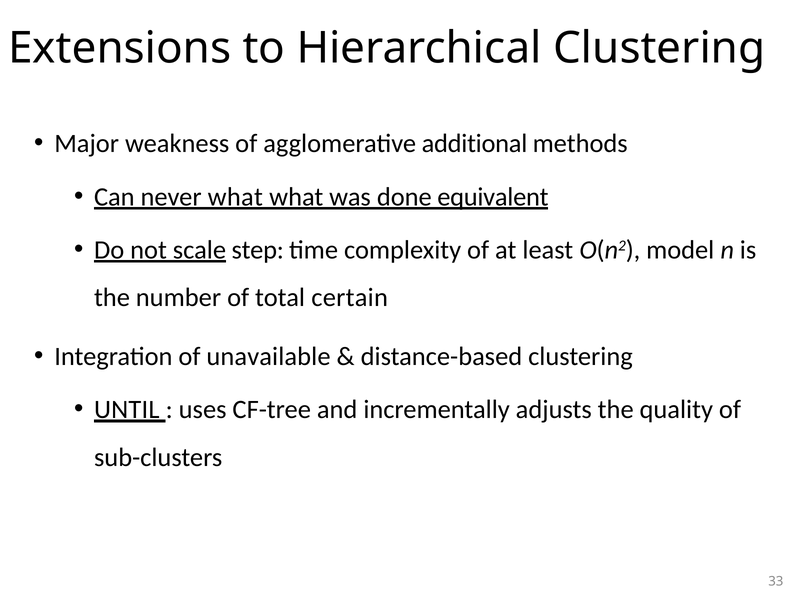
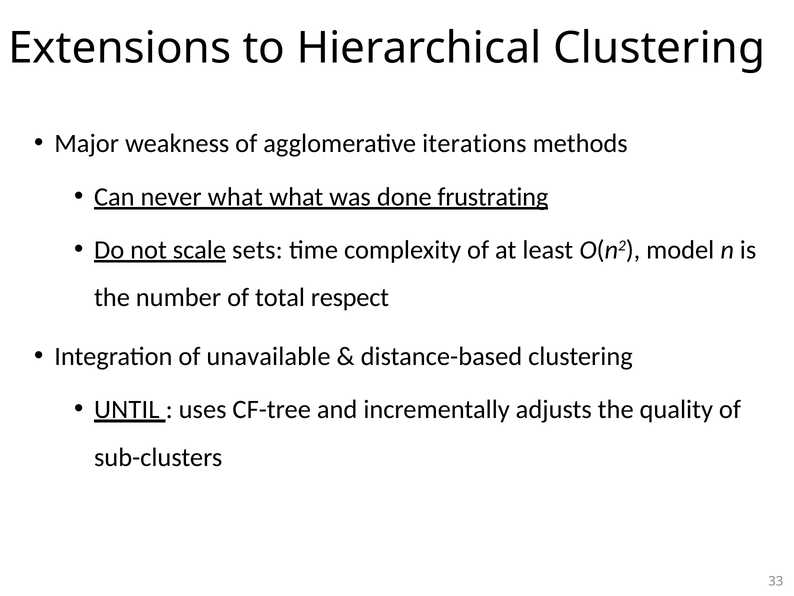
additional: additional -> iterations
equivalent: equivalent -> frustrating
step: step -> sets
certain: certain -> respect
